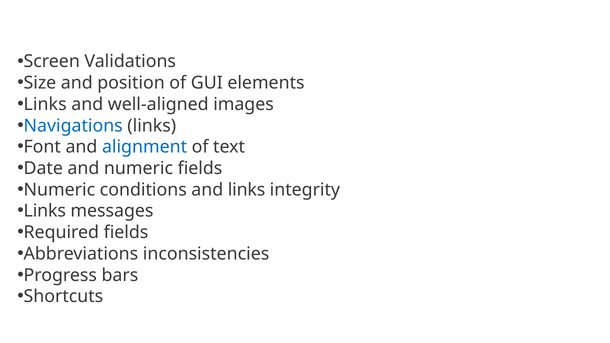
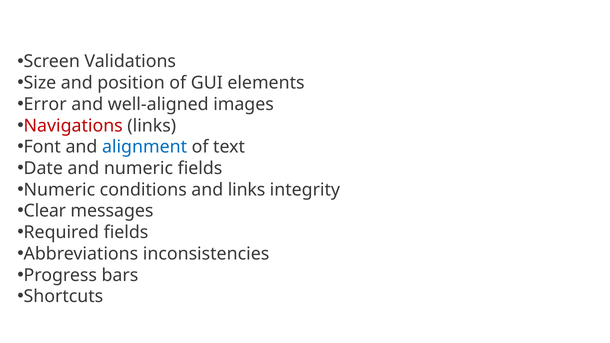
Links at (45, 104): Links -> Error
Navigations colour: blue -> red
Links at (45, 211): Links -> Clear
